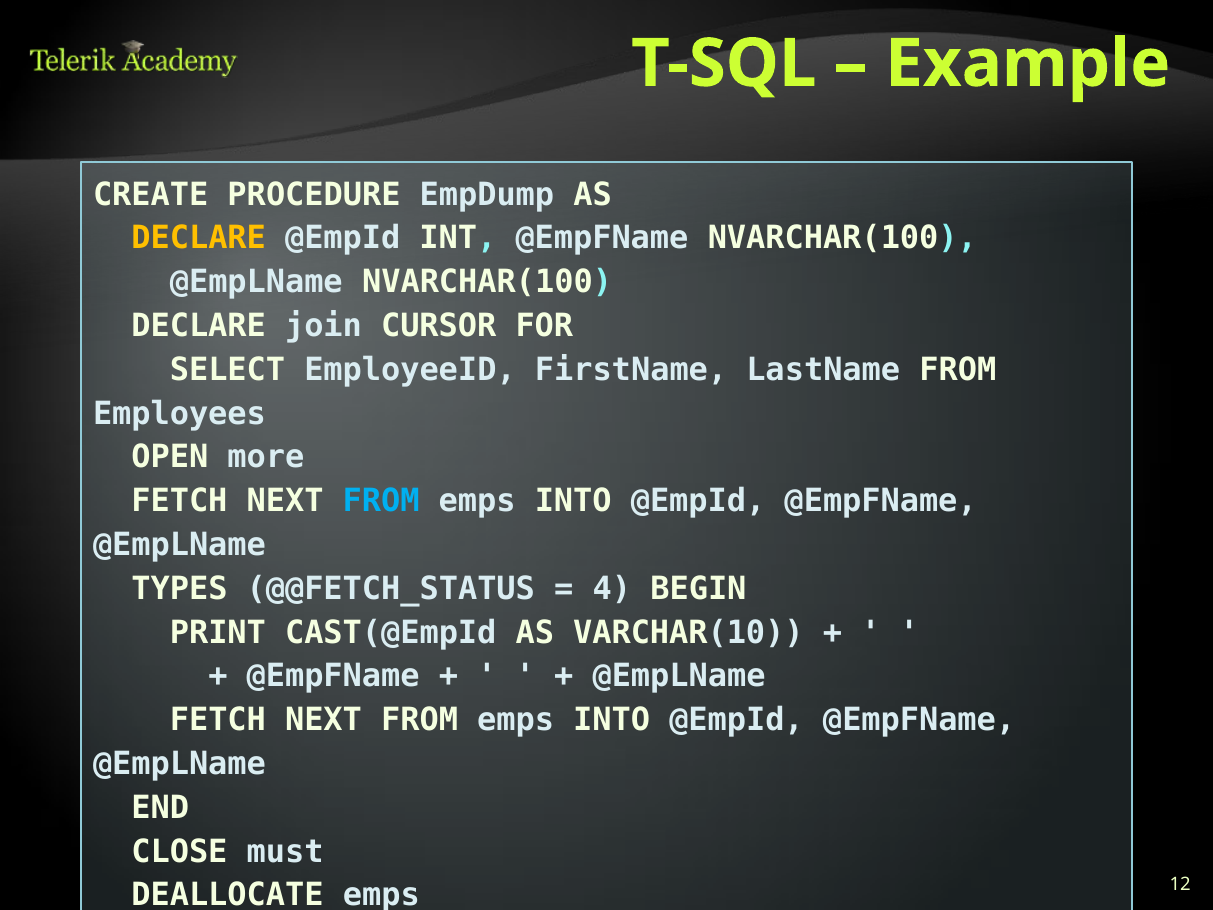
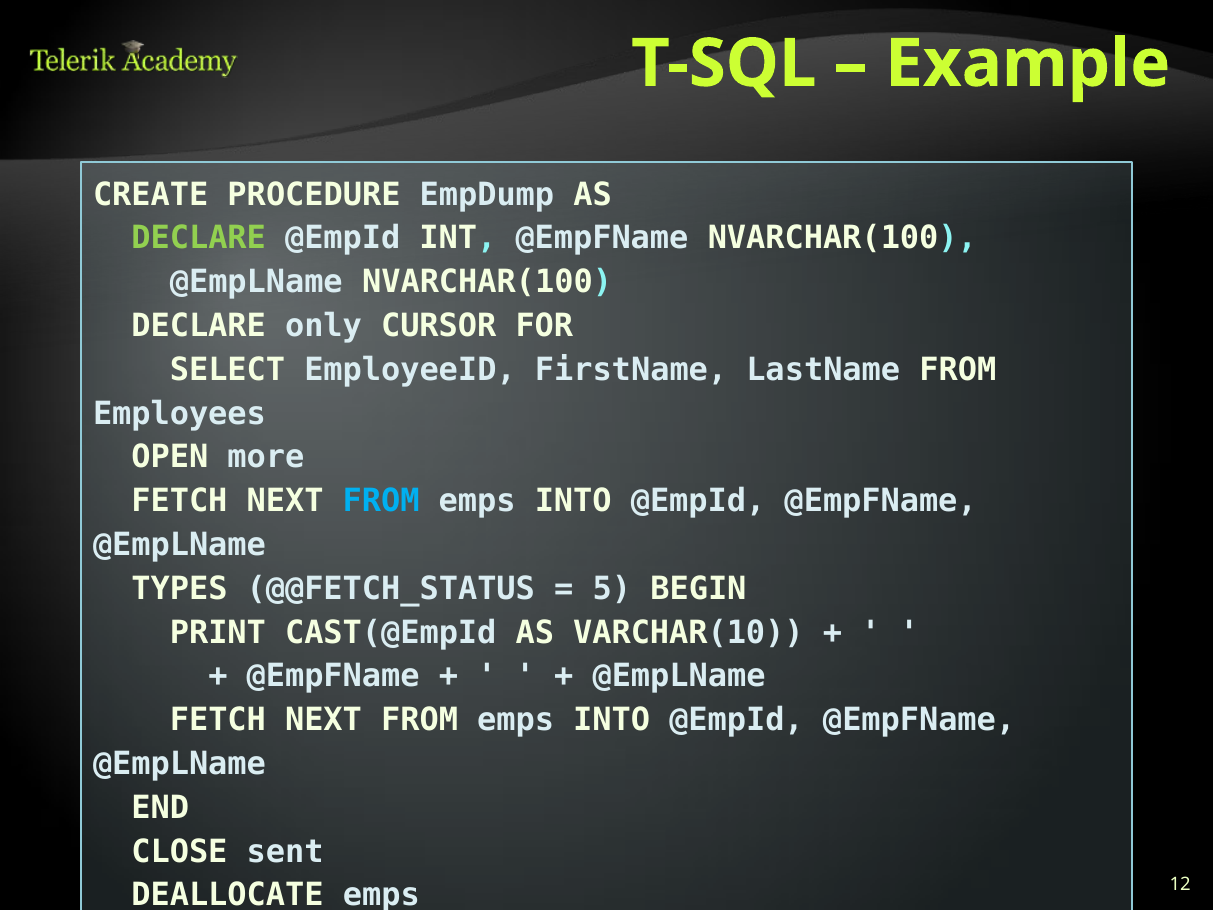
DECLARE at (199, 238) colour: yellow -> light green
join: join -> only
4: 4 -> 5
must: must -> sent
